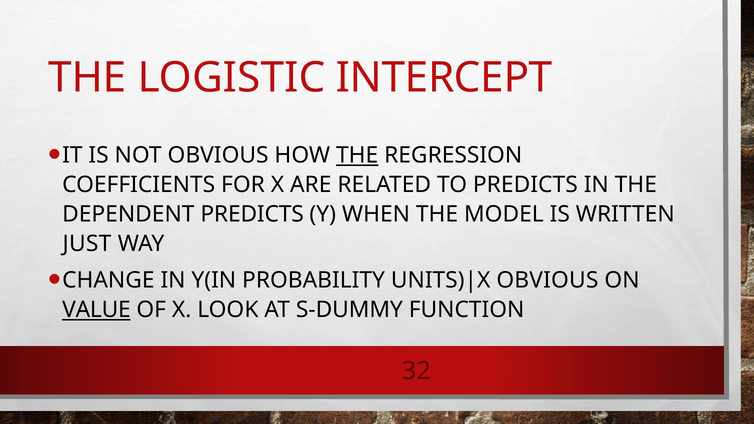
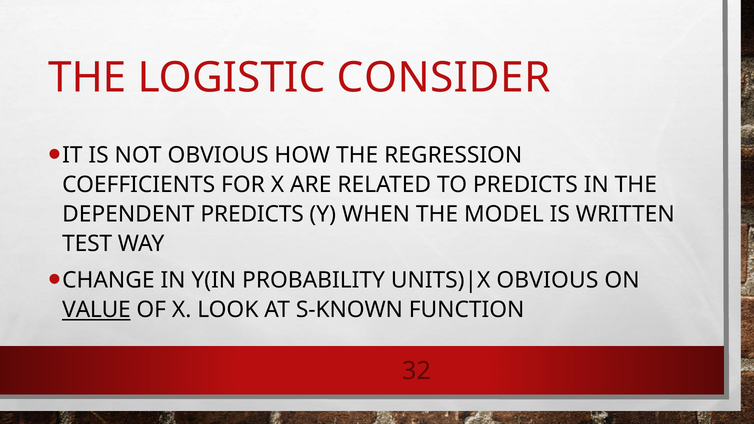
INTERCEPT: INTERCEPT -> CONSIDER
THE at (357, 155) underline: present -> none
JUST: JUST -> TEST
S-DUMMY: S-DUMMY -> S-KNOWN
